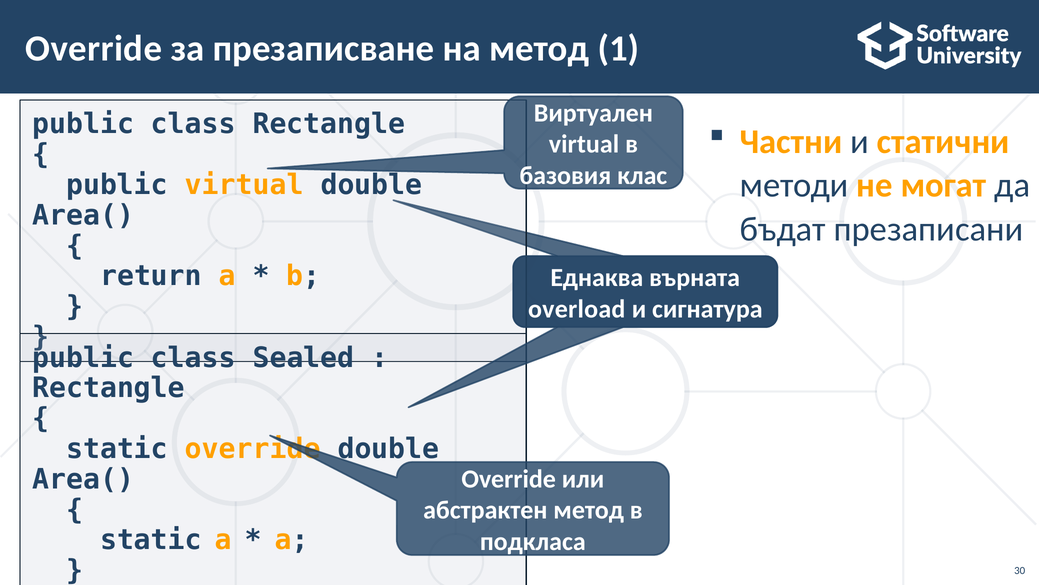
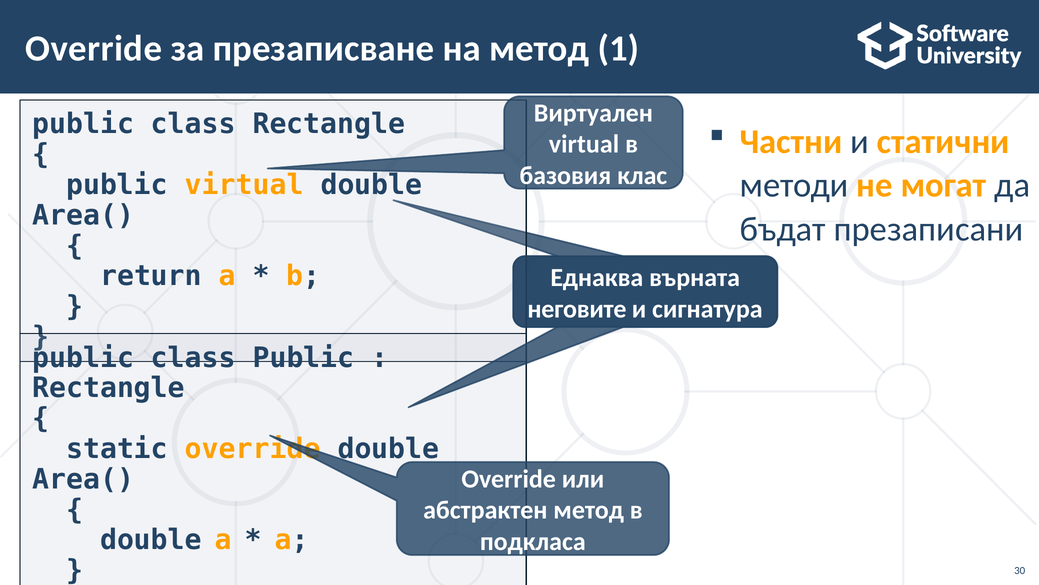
overload: overload -> неговите
class Sealed: Sealed -> Public
static at (151, 540): static -> double
